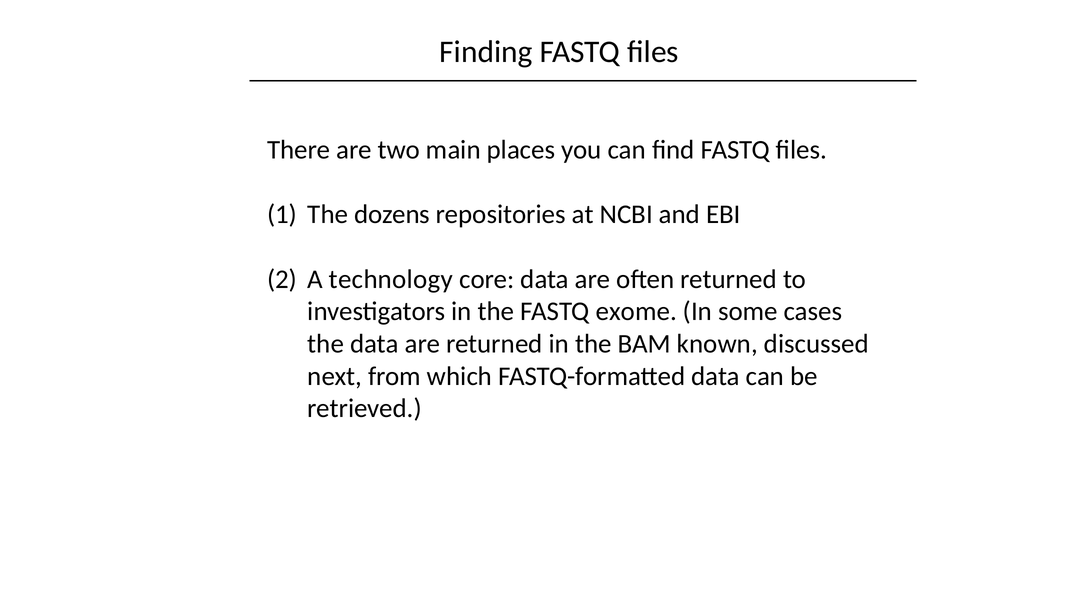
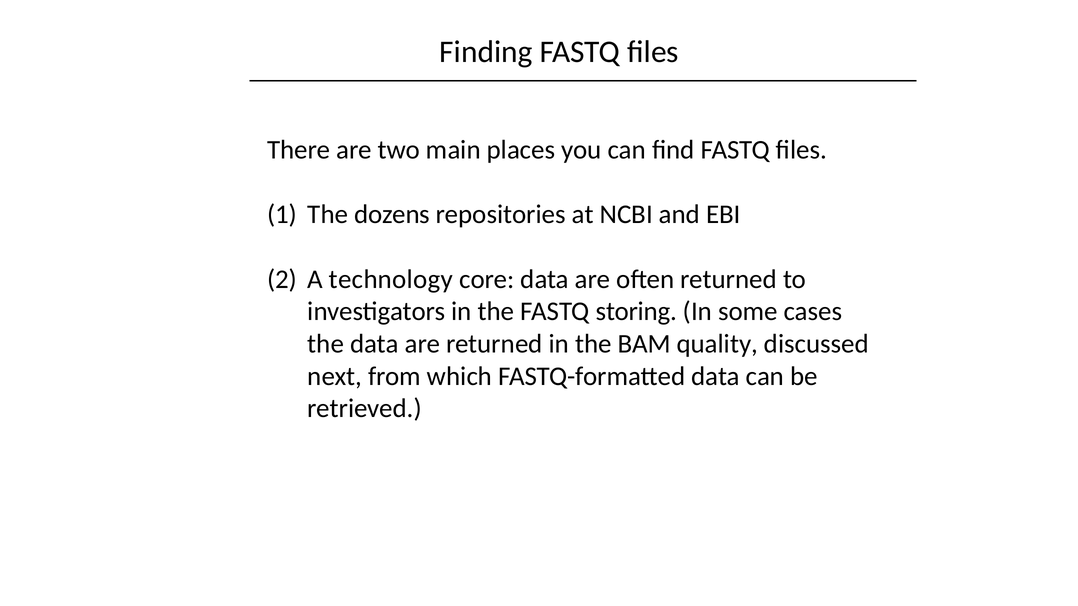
exome: exome -> storing
known: known -> quality
